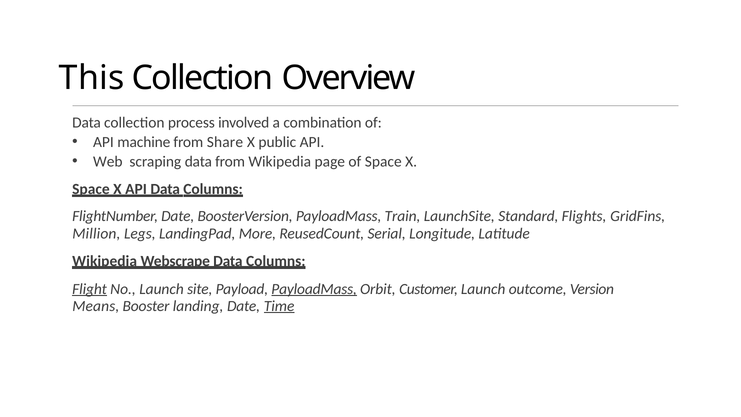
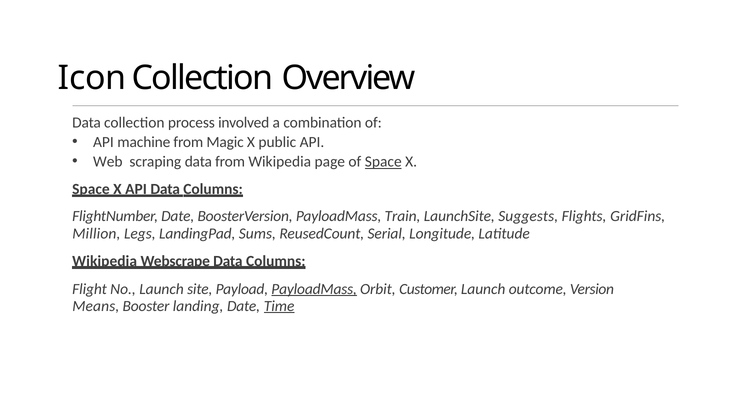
This: This -> Icon
Share: Share -> Magic
Space at (383, 162) underline: none -> present
Standard: Standard -> Suggests
More: More -> Sums
Flight underline: present -> none
